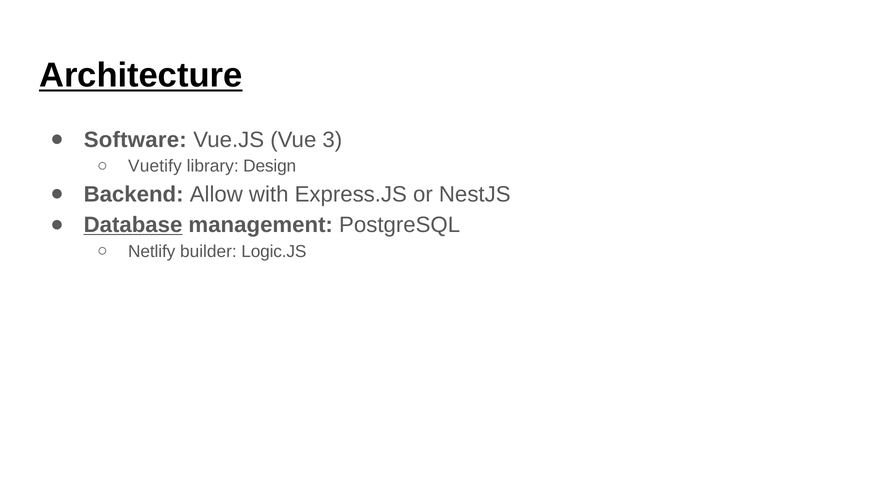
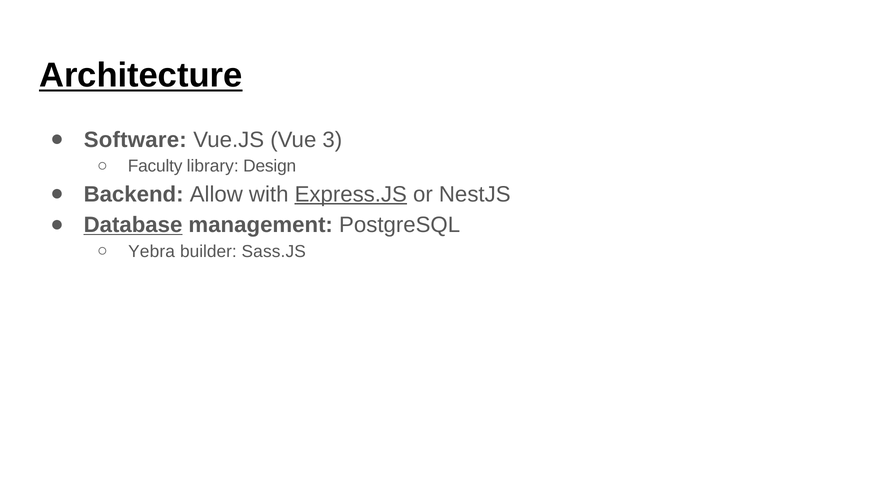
Vuetify: Vuetify -> Faculty
Express.JS underline: none -> present
Netlify: Netlify -> Yebra
Logic.JS: Logic.JS -> Sass.JS
